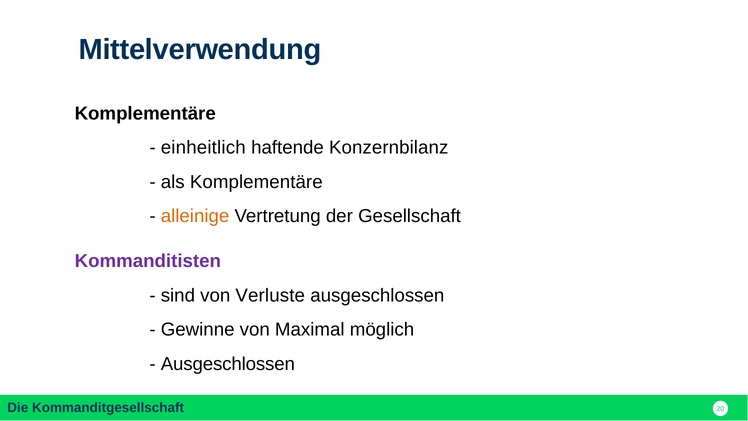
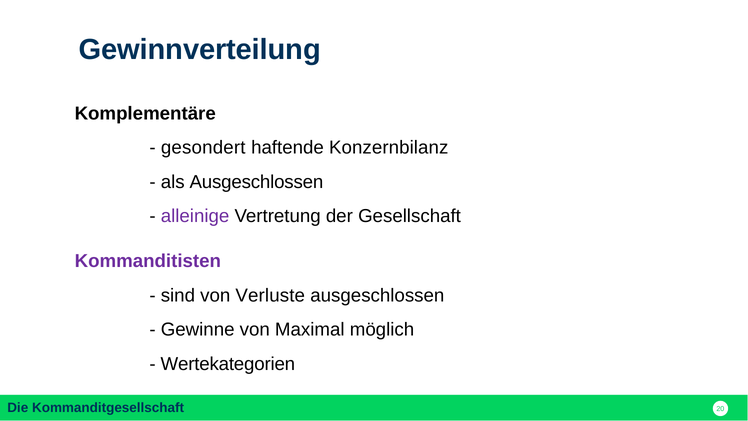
Mittelverwendung: Mittelverwendung -> Gewinnverteilung
einheitlich: einheitlich -> gesondert
als Komplementäre: Komplementäre -> Ausgeschlossen
alleinige colour: orange -> purple
Ausgeschlossen at (228, 364): Ausgeschlossen -> Wertekategorien
